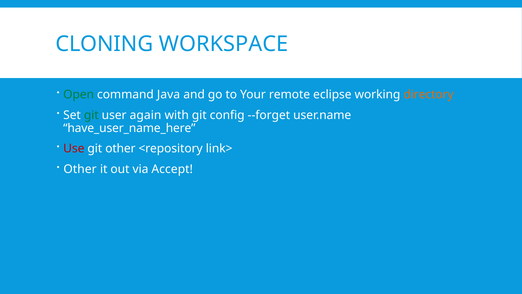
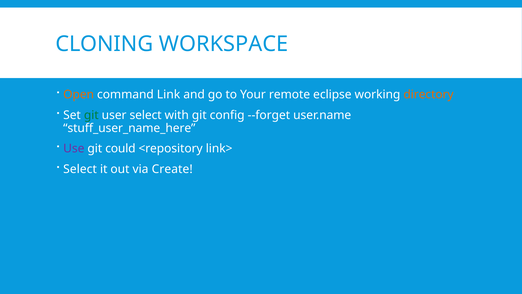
Open colour: green -> orange
Java: Java -> Link
user again: again -> select
have_user_name_here: have_user_name_here -> stuff_user_name_here
Use colour: red -> purple
git other: other -> could
Other at (80, 169): Other -> Select
Accept: Accept -> Create
